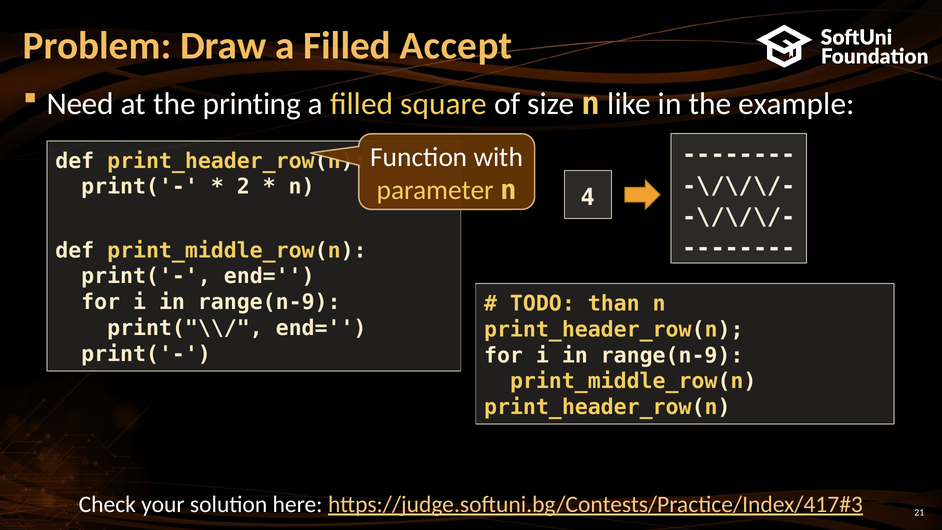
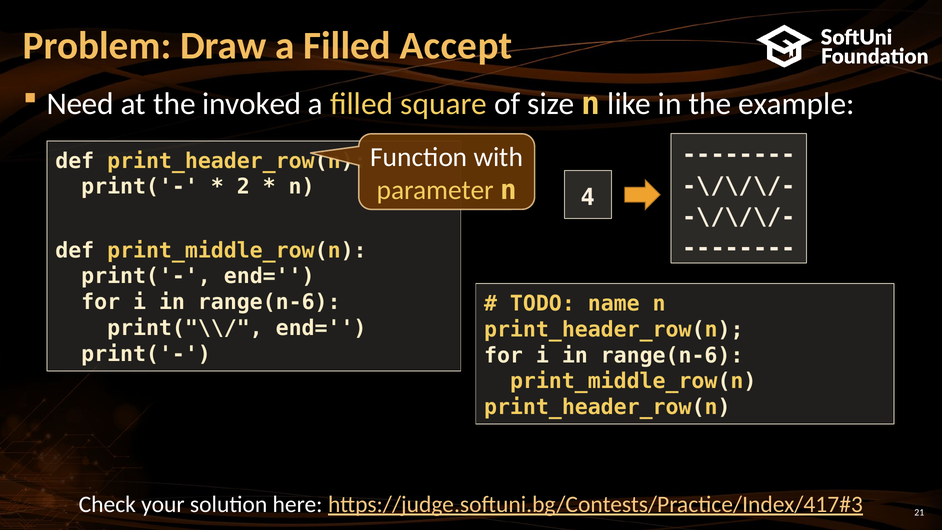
printing: printing -> invoked
range(n-9 at (269, 302): range(n-9 -> range(n-6
than: than -> name
range(n-9 at (672, 355): range(n-9 -> range(n-6
